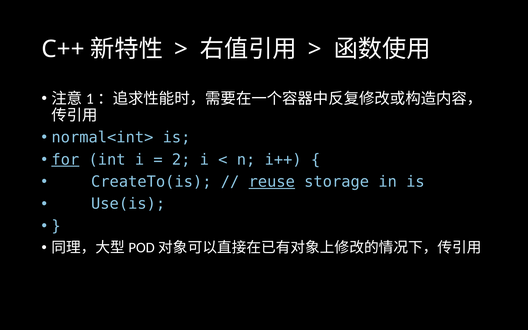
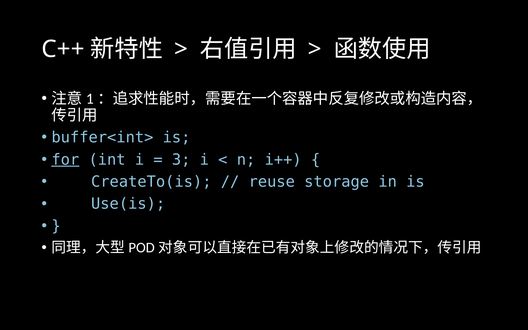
normal<int>: normal<int> -> buffer<int>
2: 2 -> 3
reuse underline: present -> none
